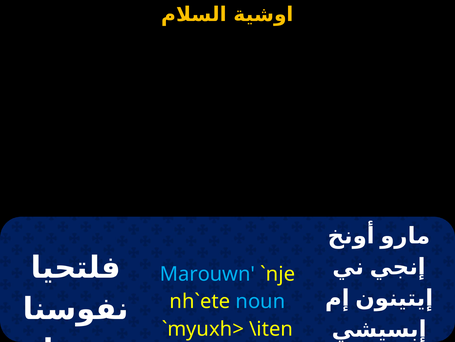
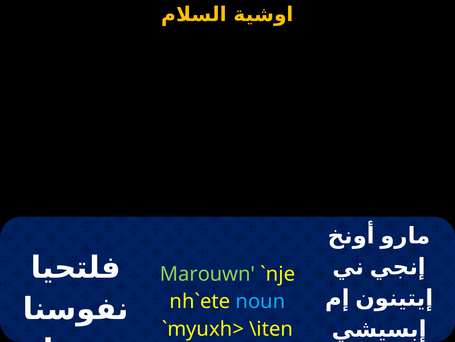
Marouwn colour: light blue -> light green
